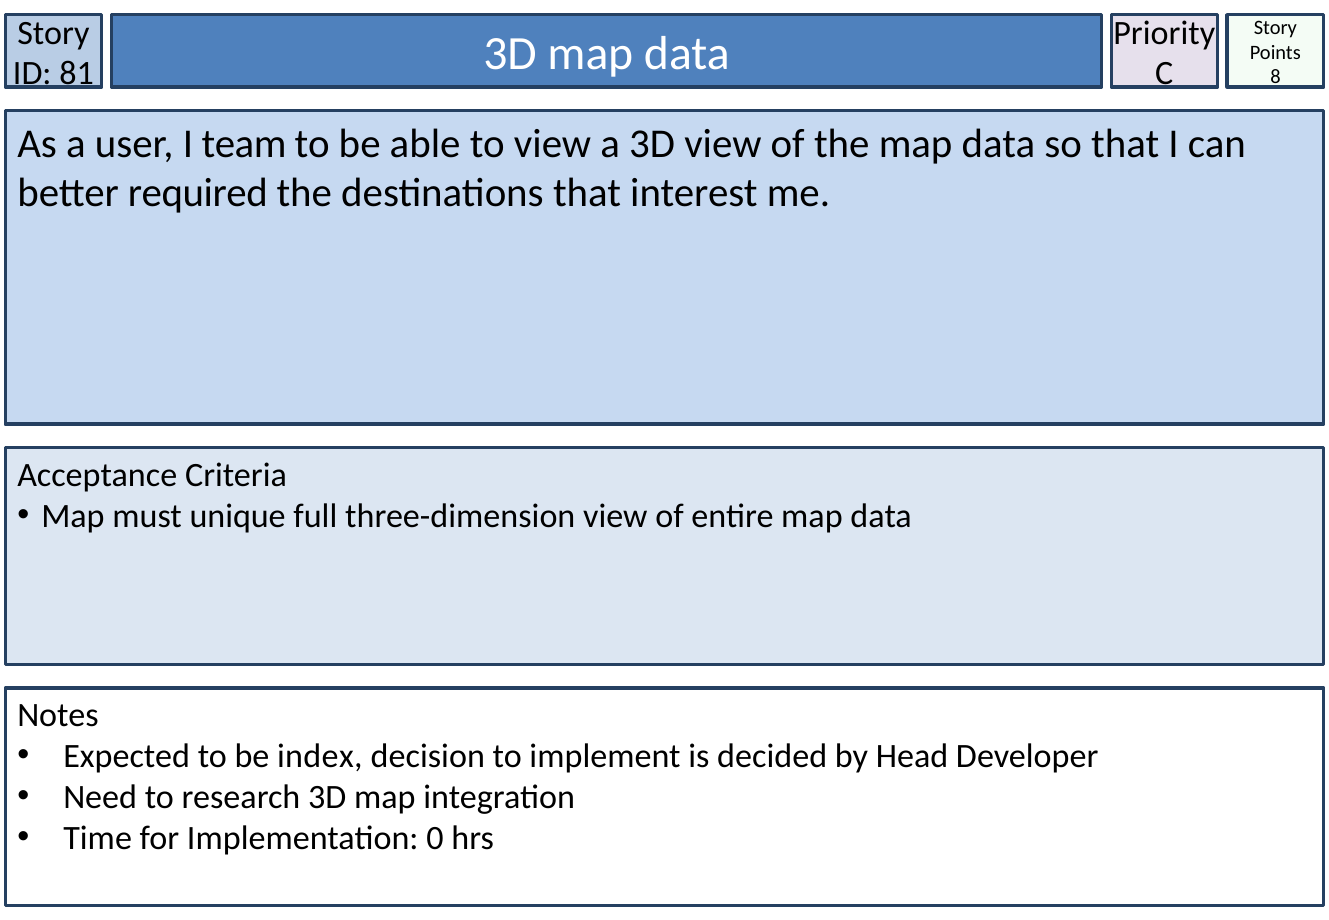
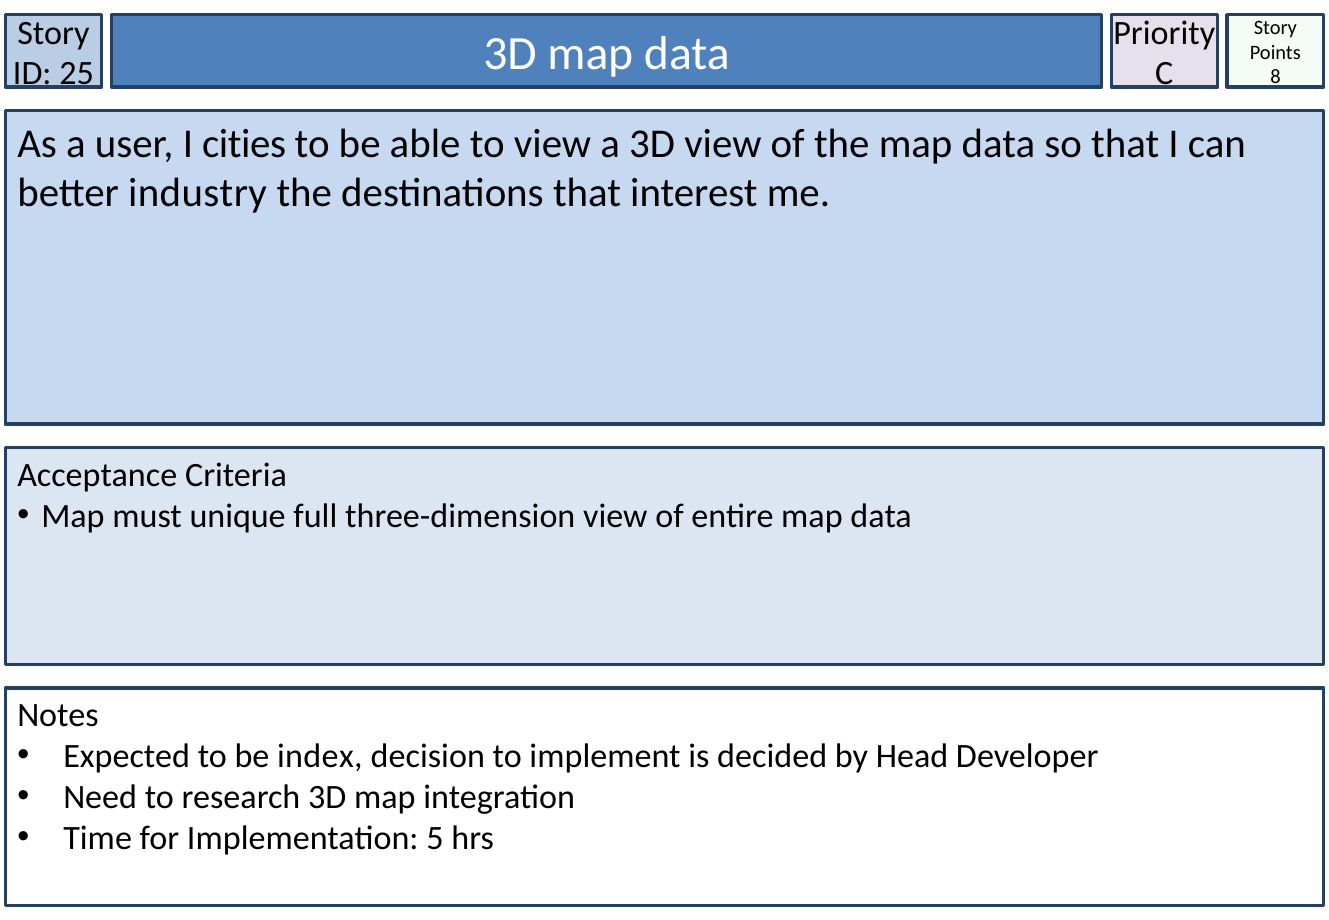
81: 81 -> 25
team: team -> cities
required: required -> industry
0: 0 -> 5
